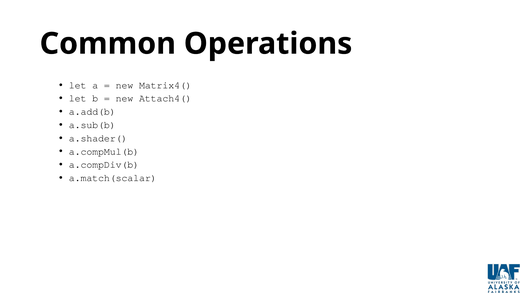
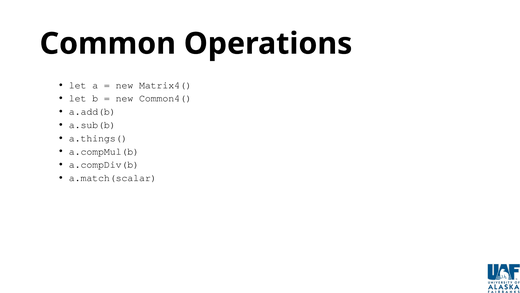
Attach4(: Attach4( -> Common4(
a.shader(: a.shader( -> a.things(
